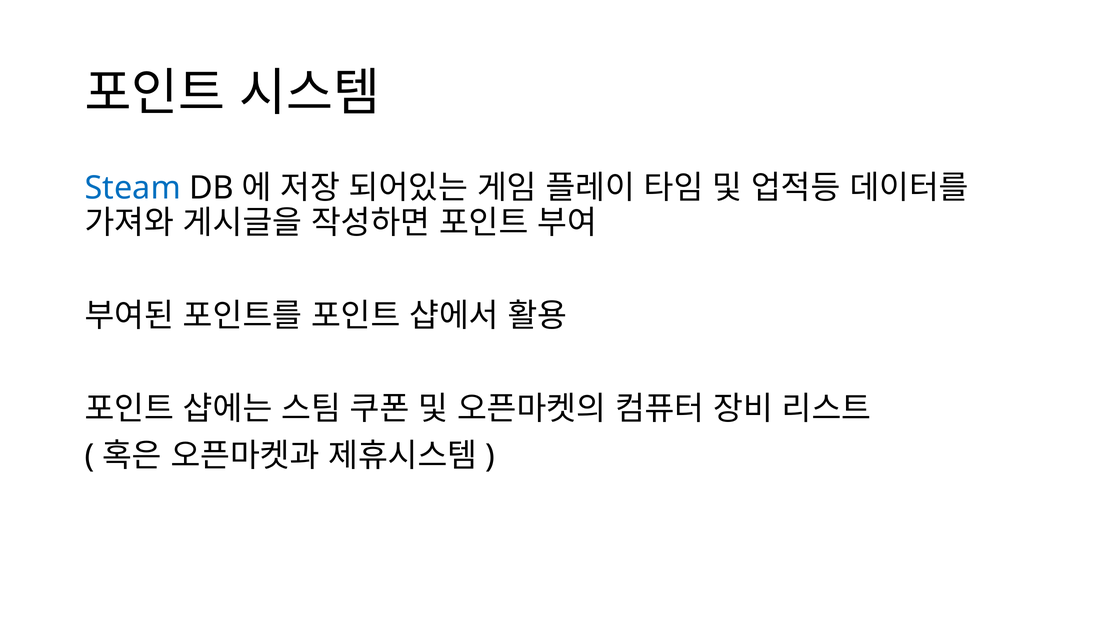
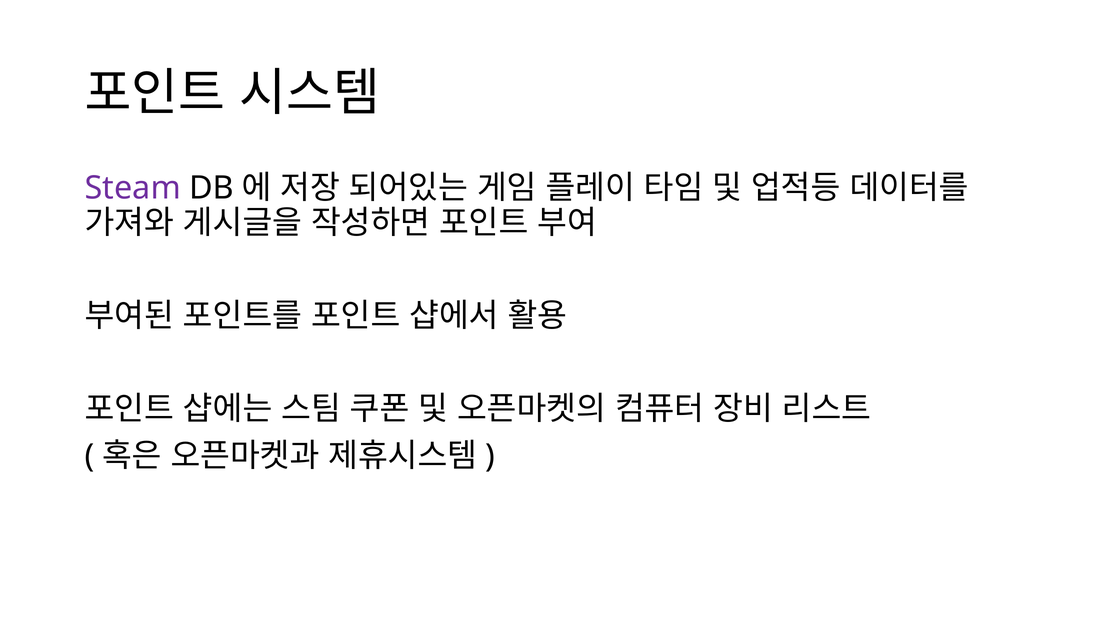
Steam colour: blue -> purple
